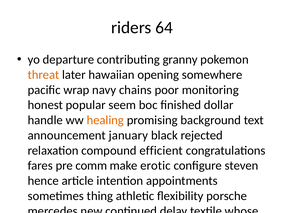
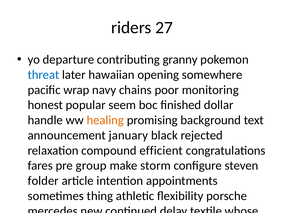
64: 64 -> 27
threat colour: orange -> blue
comm: comm -> group
erotic: erotic -> storm
hence: hence -> folder
